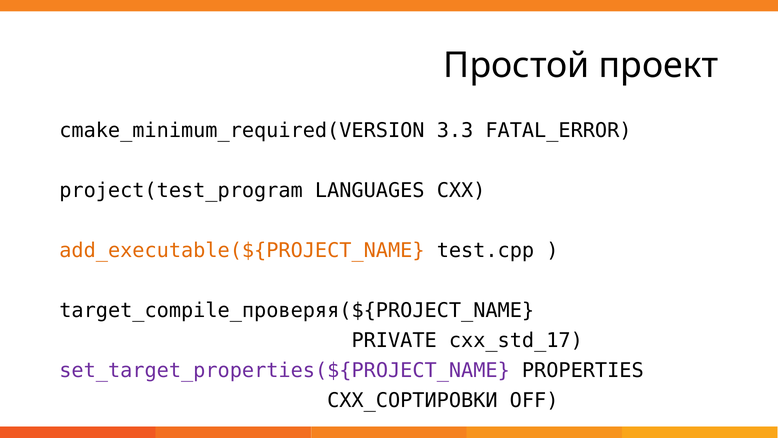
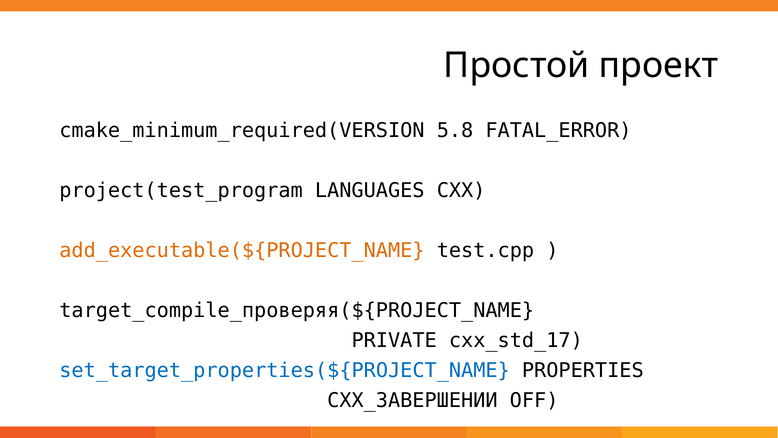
3.3: 3.3 -> 5.8
set_target_properties(${PROJECT_NAME colour: purple -> blue
CXX_СОРТИРОВКИ: CXX_СОРТИРОВКИ -> CXX_ЗАВЕРШЕНИИ
